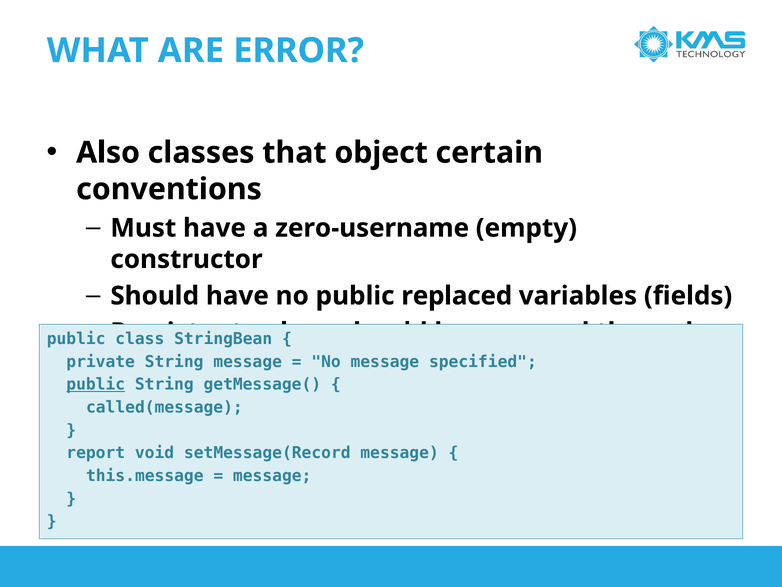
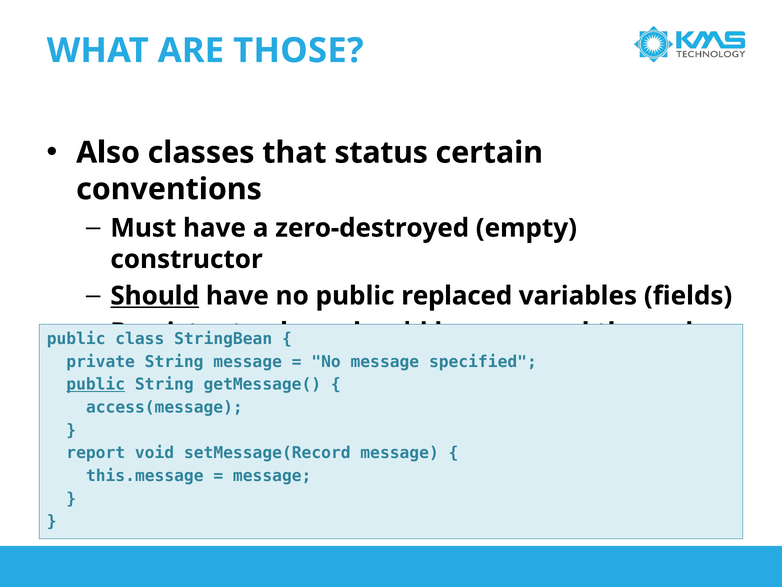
ERROR: ERROR -> THOSE
object: object -> status
zero-username: zero-username -> zero-destroyed
Should at (155, 296) underline: none -> present
called(message: called(message -> access(message
